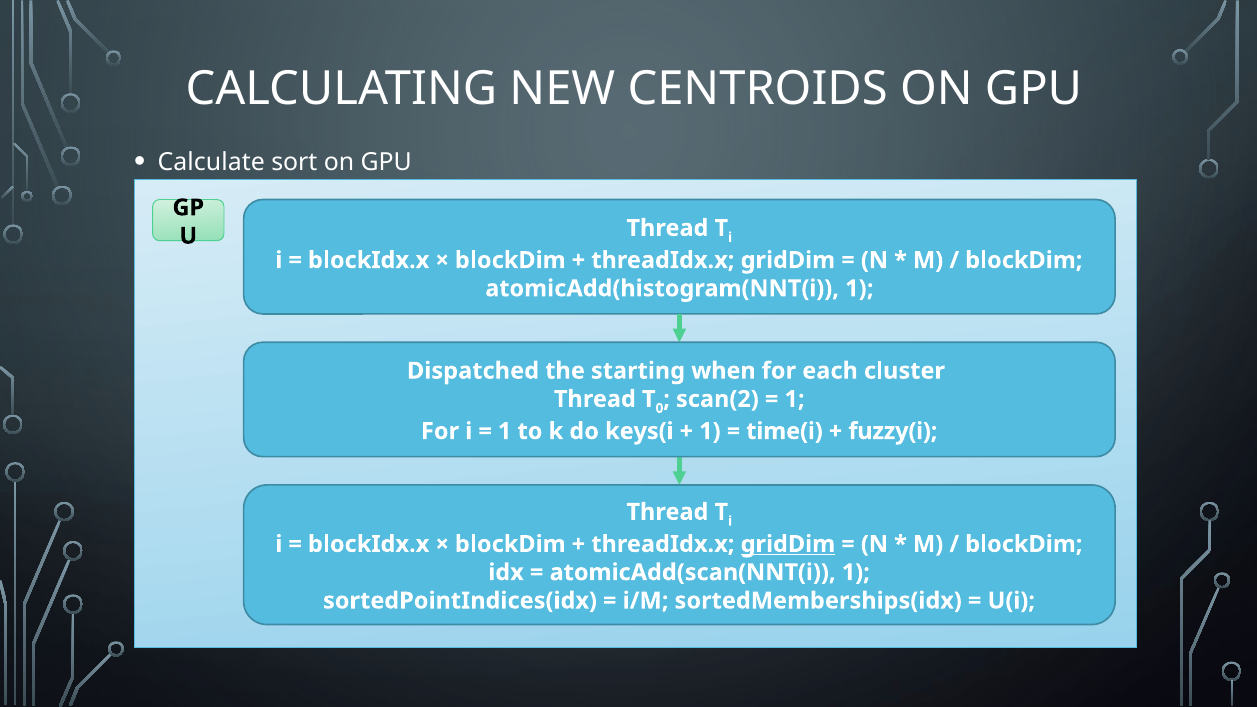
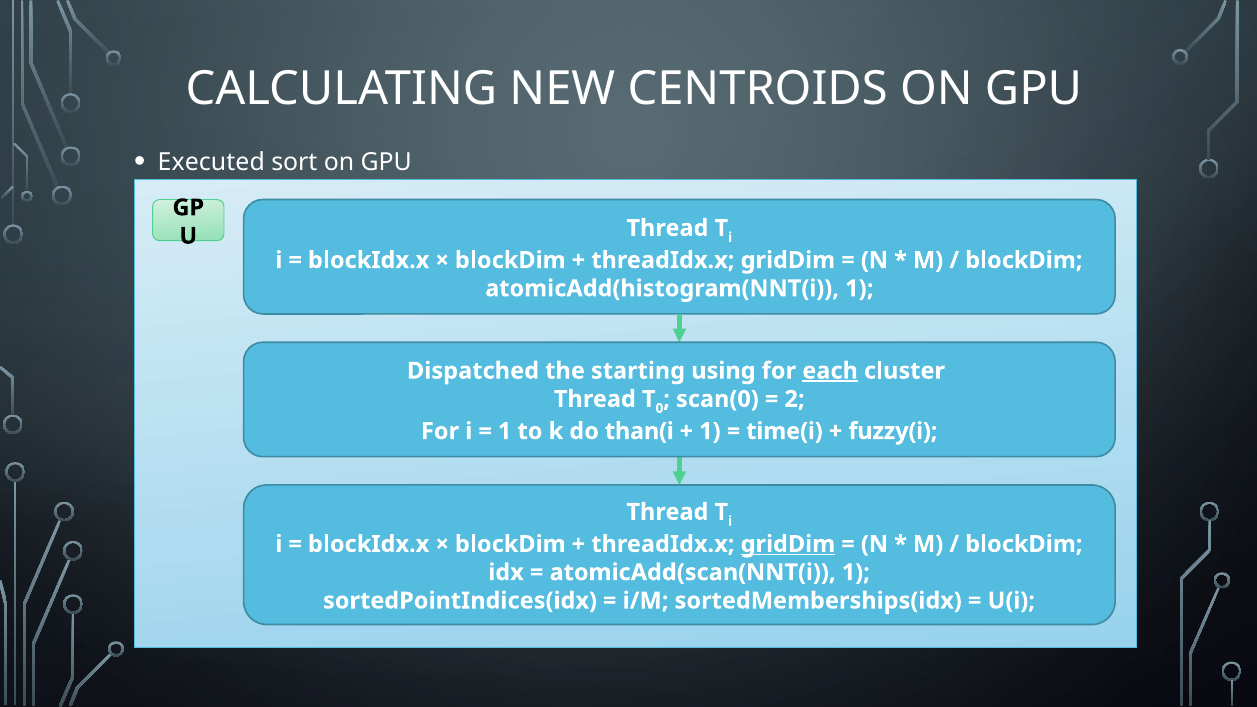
Calculate: Calculate -> Executed
when: when -> using
each underline: none -> present
scan(2: scan(2 -> scan(0
1 at (795, 399): 1 -> 2
keys(i: keys(i -> than(i
